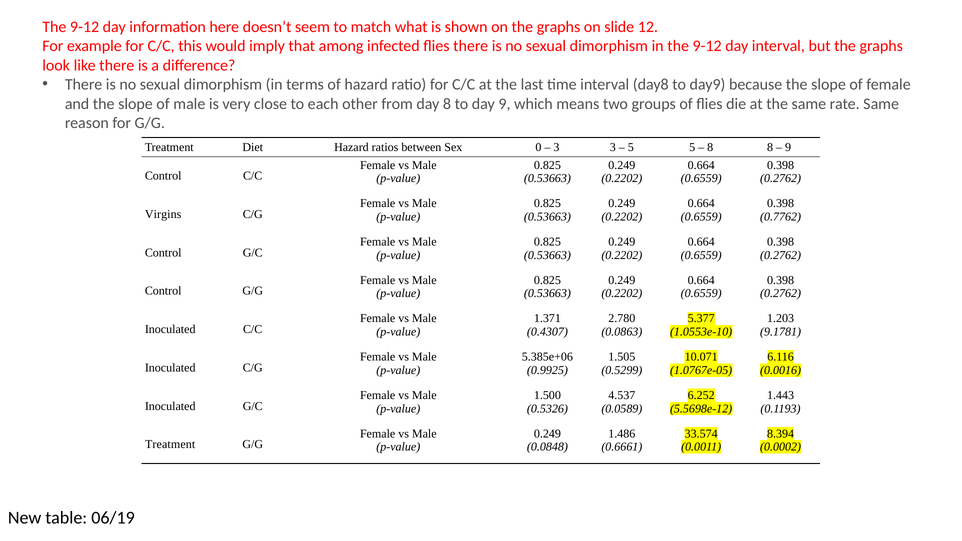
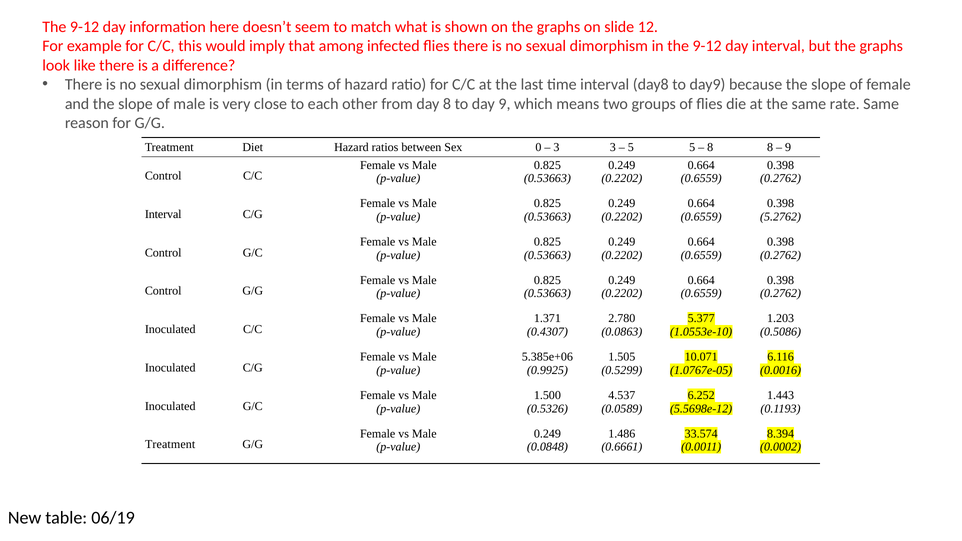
Virgins at (163, 214): Virgins -> Interval
0.7762: 0.7762 -> 5.2762
9.1781: 9.1781 -> 0.5086
